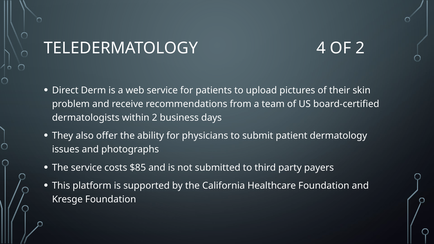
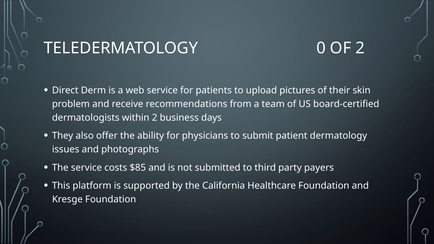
4: 4 -> 0
